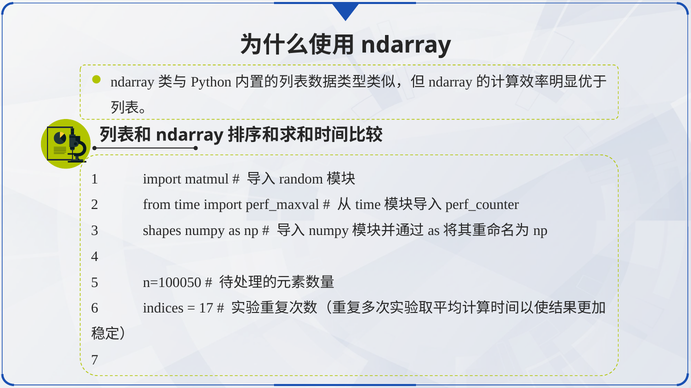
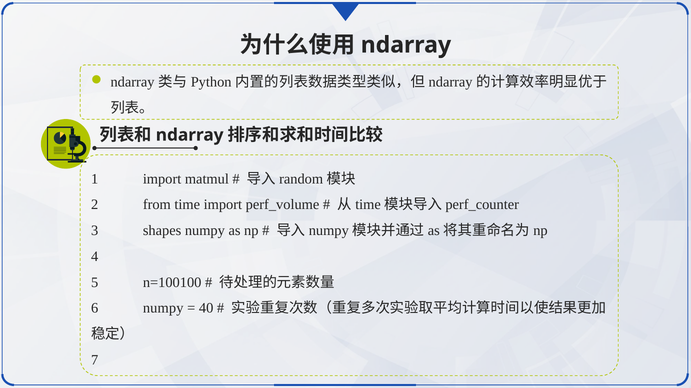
perf_maxval: perf_maxval -> perf_volume
n=100050: n=100050 -> n=100100
6 indices: indices -> numpy
17: 17 -> 40
